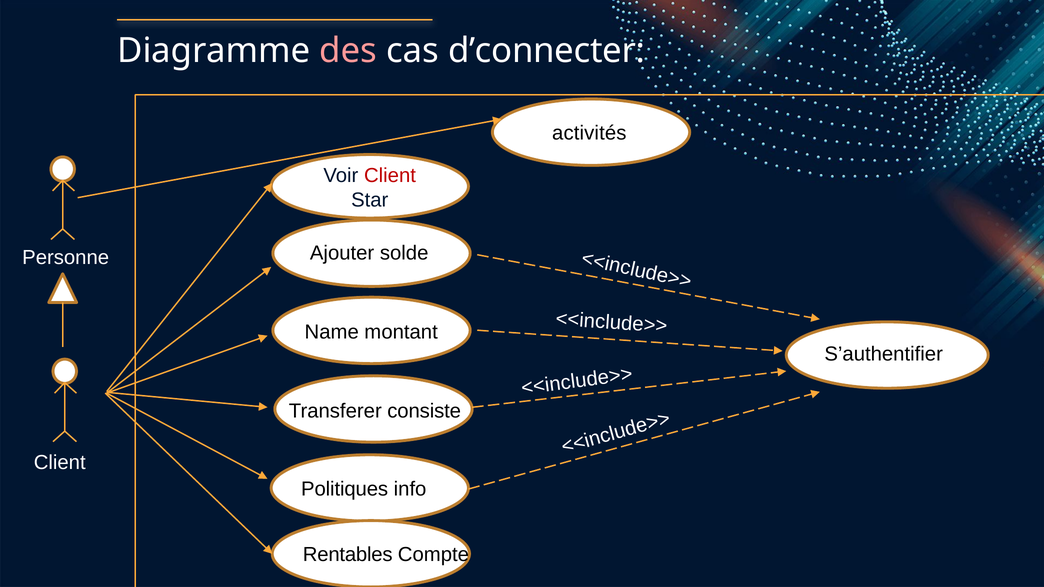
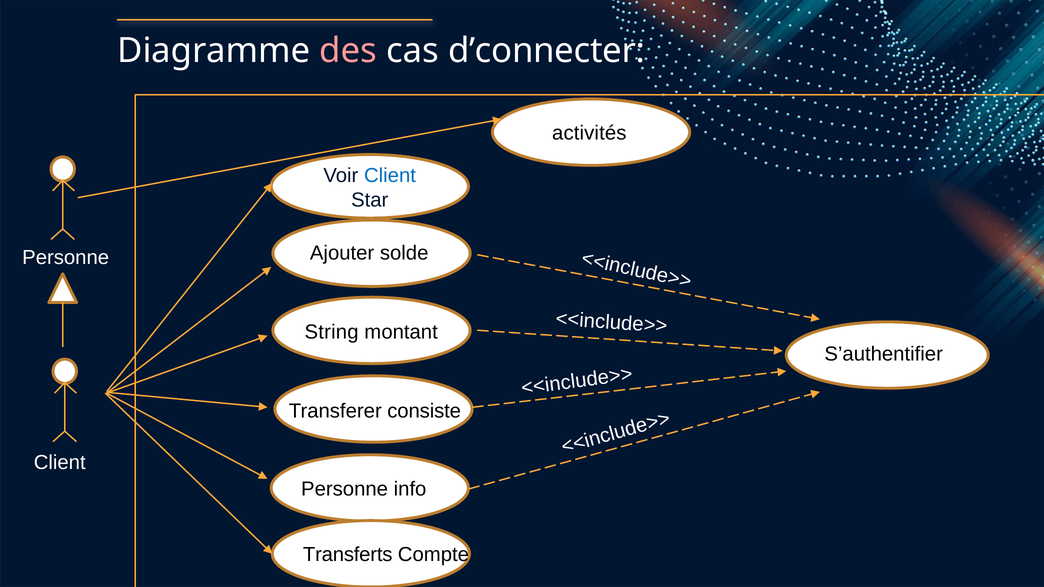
Client at (390, 176) colour: red -> blue
Name: Name -> String
Politiques at (345, 489): Politiques -> Personne
Rentables: Rentables -> Transferts
